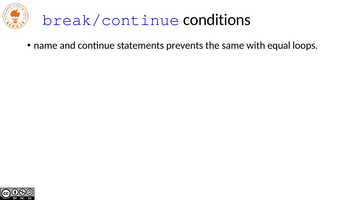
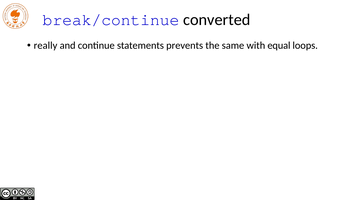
conditions: conditions -> converted
name: name -> really
